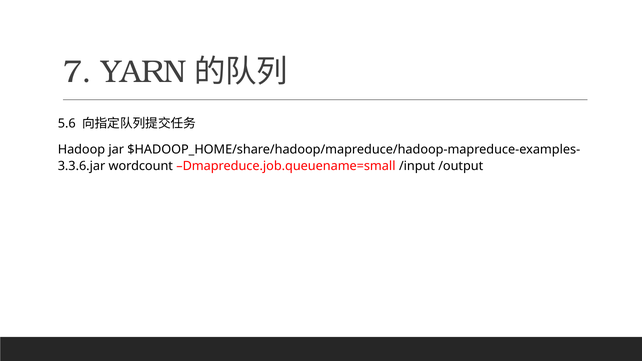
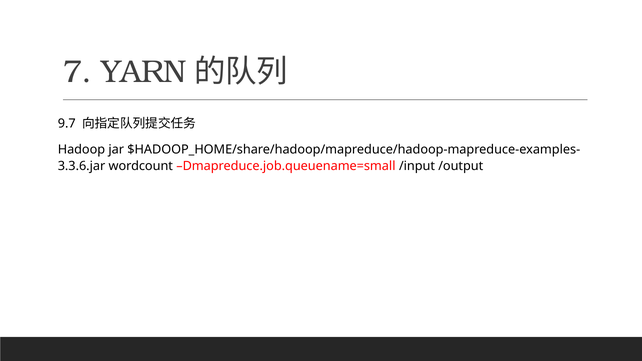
5.6: 5.6 -> 9.7
